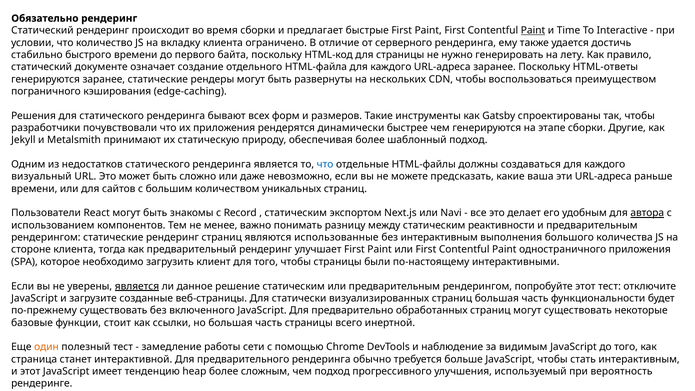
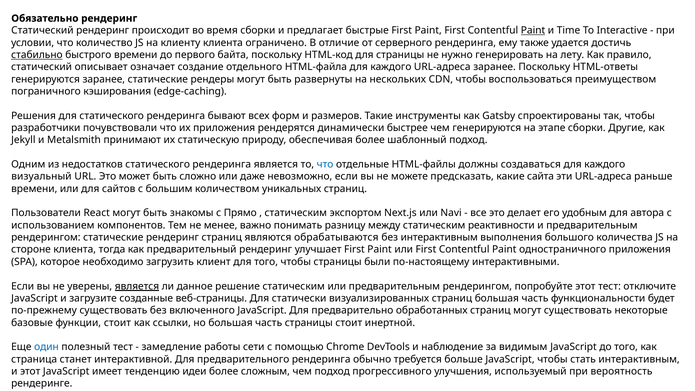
вкладку: вкладку -> клиенту
стабильно underline: none -> present
документе: документе -> описывает
ваша: ваша -> сайта
Record: Record -> Прямо
автора underline: present -> none
использованные: использованные -> обрабатываются
страницы всего: всего -> стоит
один colour: orange -> blue
heap: heap -> идеи
